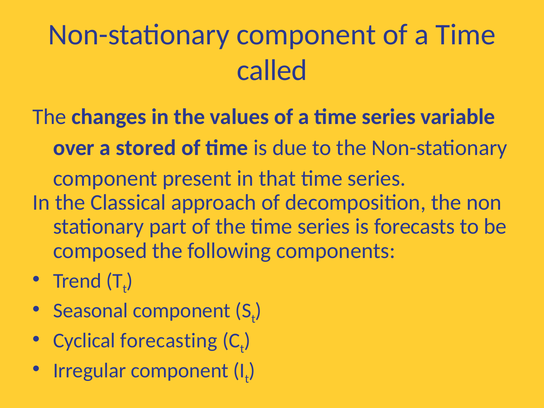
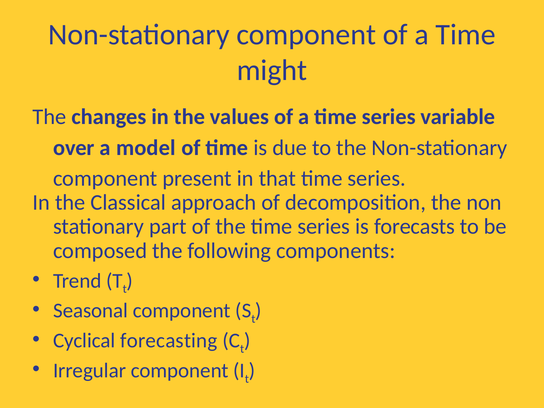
called: called -> might
stored: stored -> model
